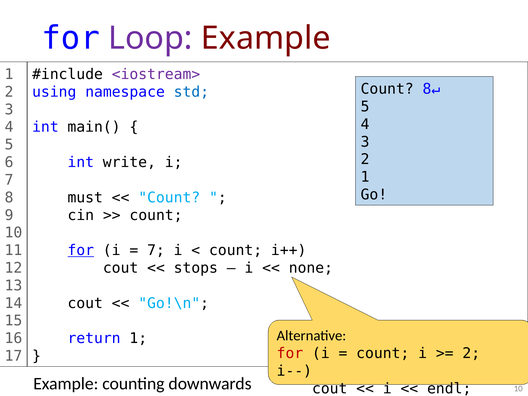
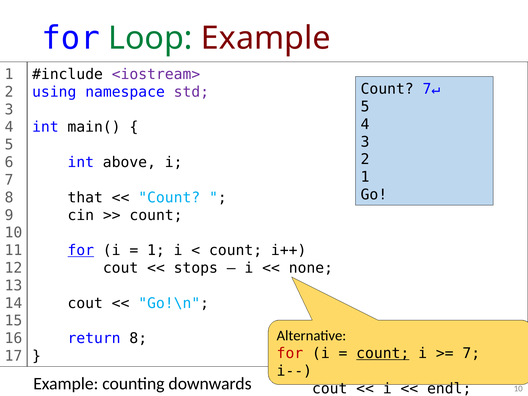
Loop colour: purple -> green
8↵: 8↵ -> 7↵
std colour: blue -> purple
write: write -> above
must: must -> that
7 at (156, 250): 7 -> 1
return 1: 1 -> 8
count at (383, 353) underline: none -> present
2 at (471, 353): 2 -> 7
